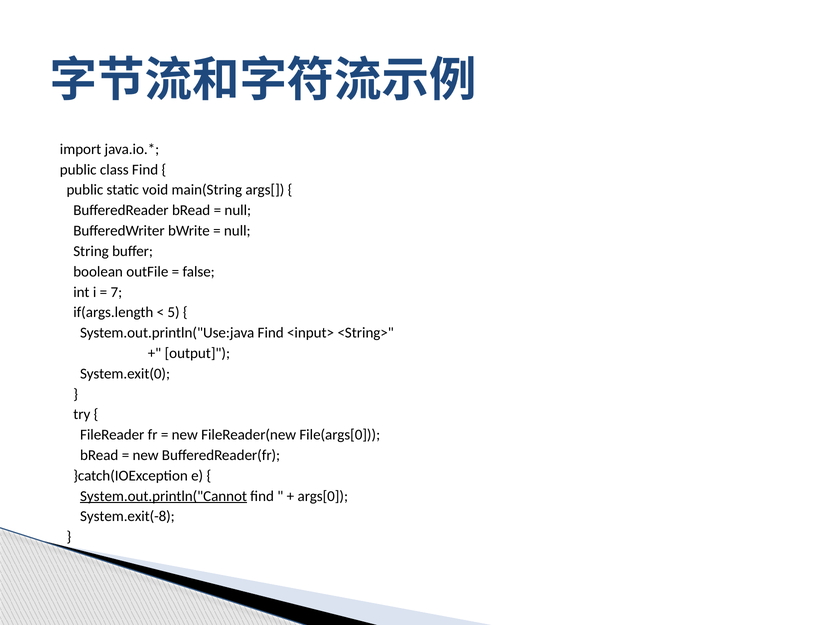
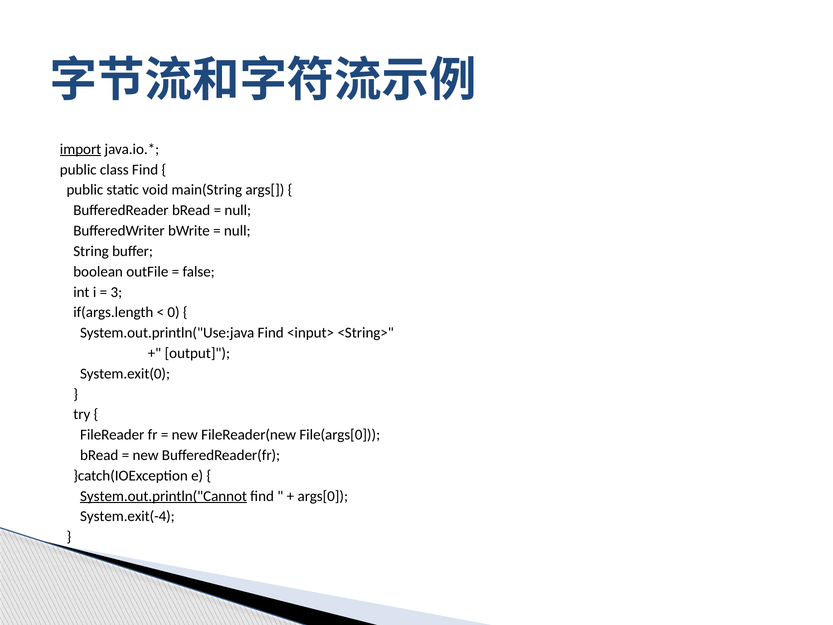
import underline: none -> present
7: 7 -> 3
5: 5 -> 0
System.exit(-8: System.exit(-8 -> System.exit(-4
